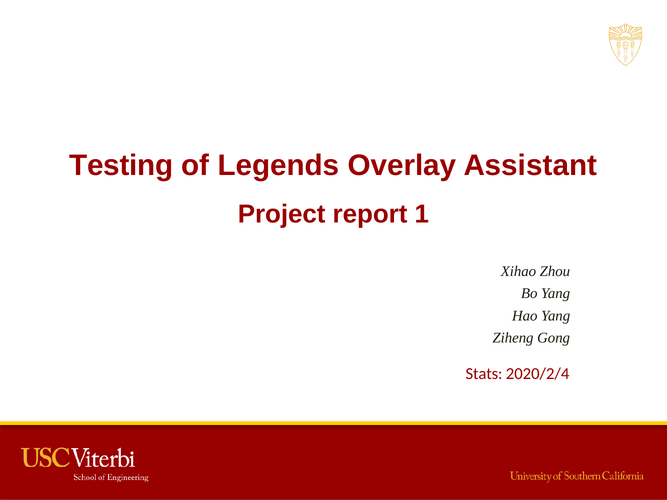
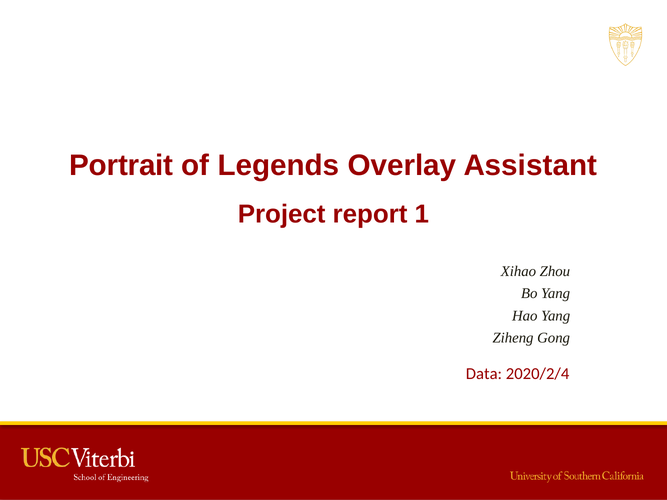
Testing: Testing -> Portrait
Stats: Stats -> Data
